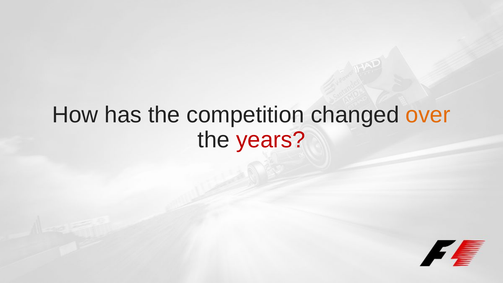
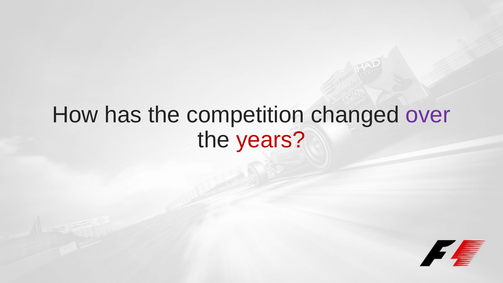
over colour: orange -> purple
